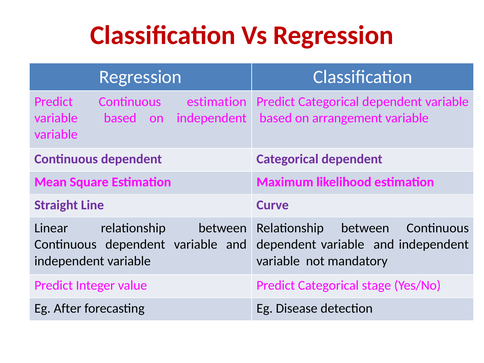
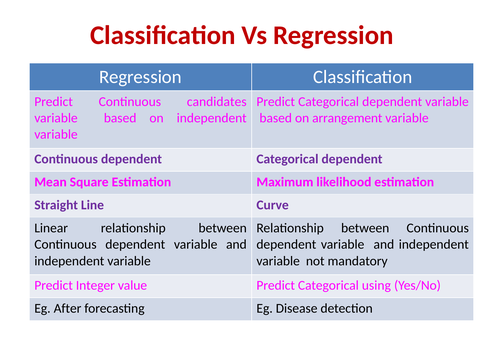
Continuous estimation: estimation -> candidates
stage: stage -> using
